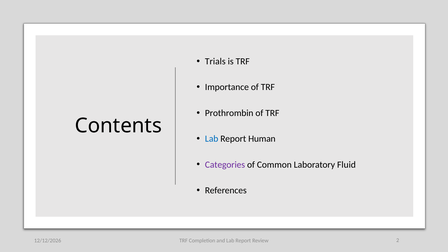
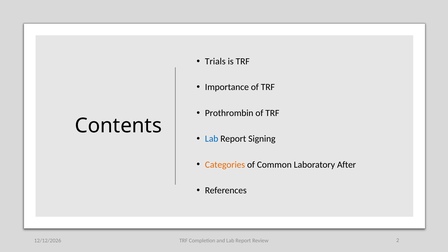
Human: Human -> Signing
Categories colour: purple -> orange
Fluid: Fluid -> After
